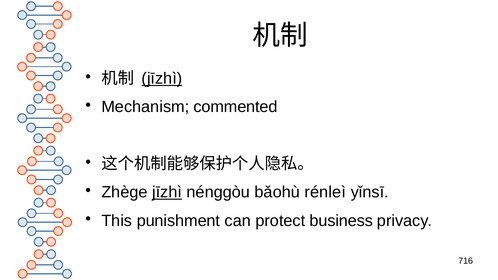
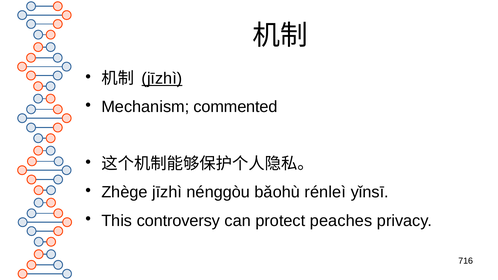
jīzhì at (167, 192) underline: present -> none
punishment: punishment -> controversy
business: business -> peaches
